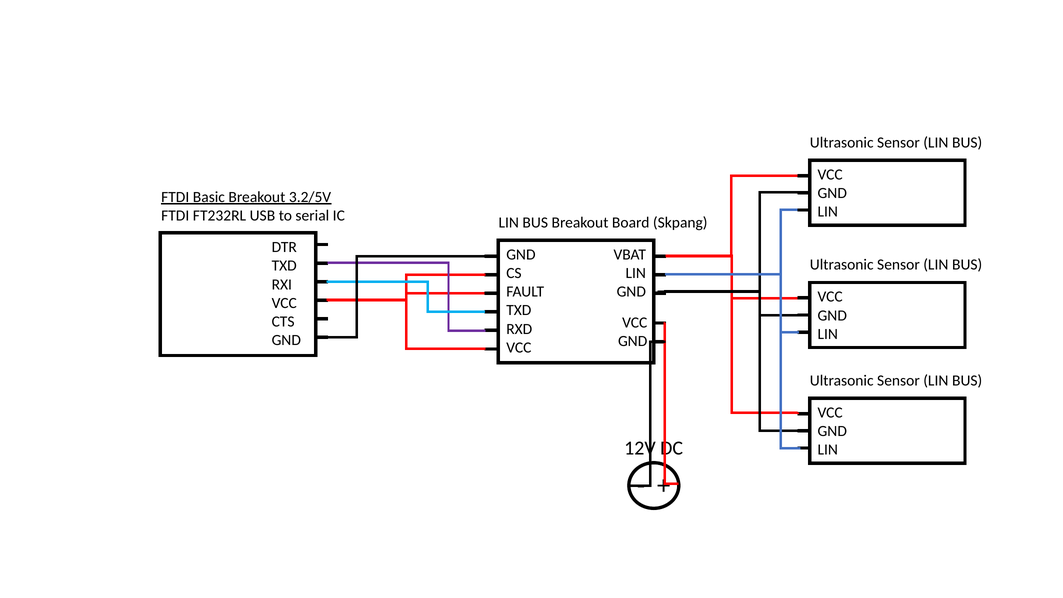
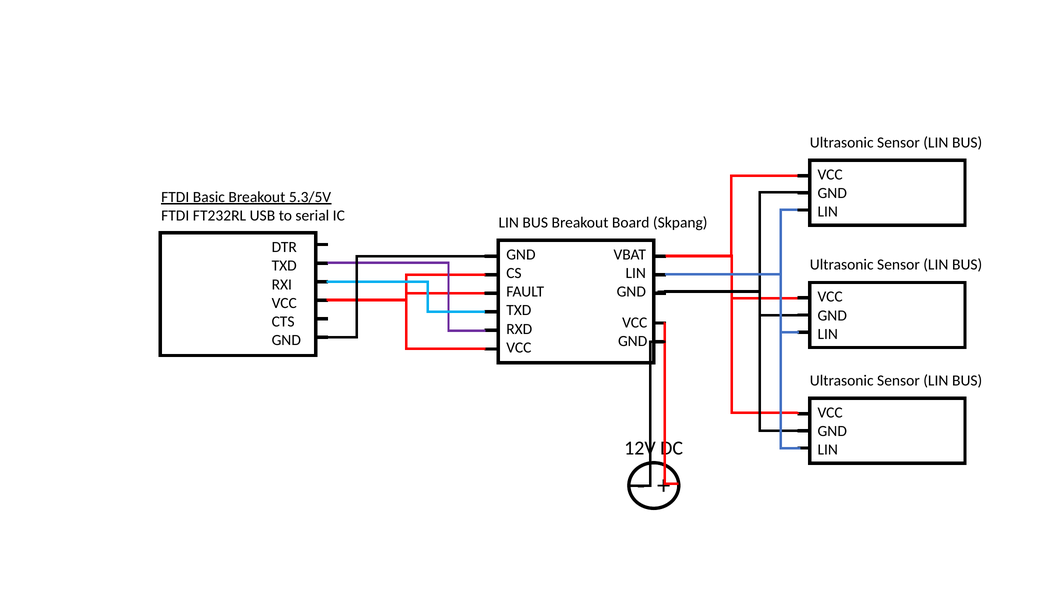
3.2/5V: 3.2/5V -> 5.3/5V
